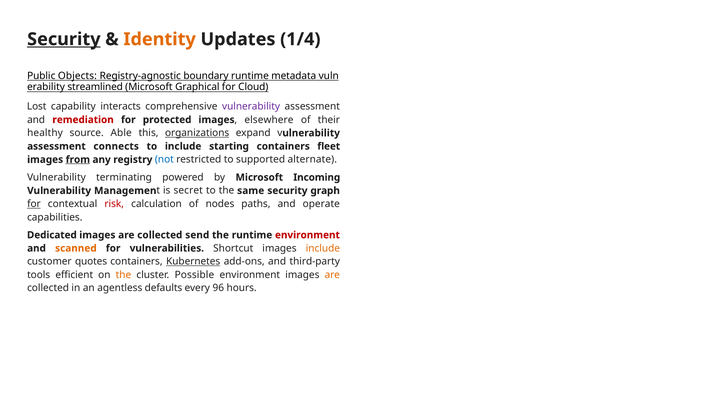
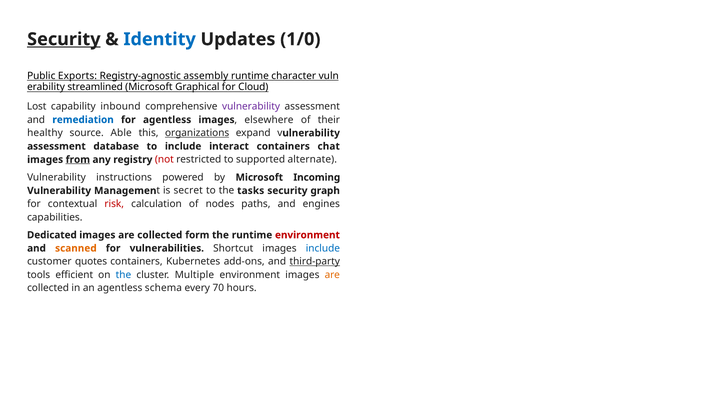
Identity colour: orange -> blue
1/4: 1/4 -> 1/0
Objects: Objects -> Exports
boundary: boundary -> assembly
metadata: metadata -> character
interacts: interacts -> inbound
remediation colour: red -> blue
for protected: protected -> agentless
connects: connects -> database
starting: starting -> interact
fleet: fleet -> chat
not colour: blue -> red
terminating: terminating -> instructions
same: same -> tasks
for at (34, 204) underline: present -> none
operate: operate -> engines
send: send -> form
include at (323, 248) colour: orange -> blue
Kubernetes underline: present -> none
third-party underline: none -> present
the at (123, 275) colour: orange -> blue
Possible: Possible -> Multiple
defaults: defaults -> schema
96: 96 -> 70
